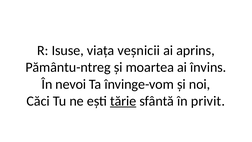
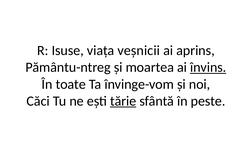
învins underline: none -> present
nevoi: nevoi -> toate
privit: privit -> peste
